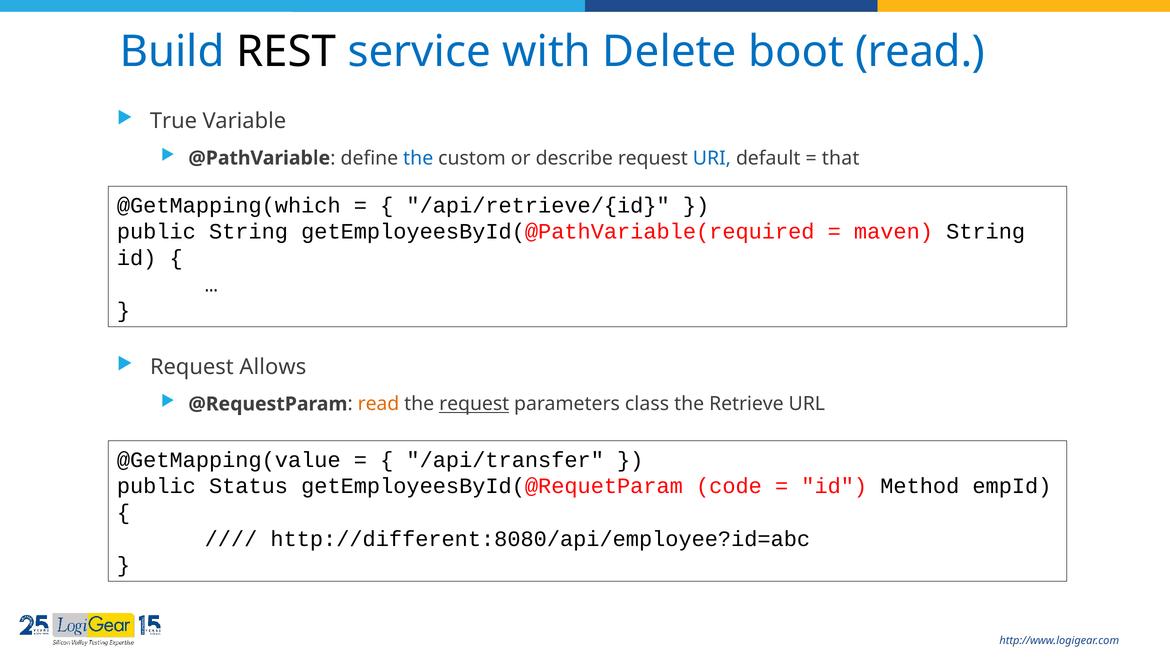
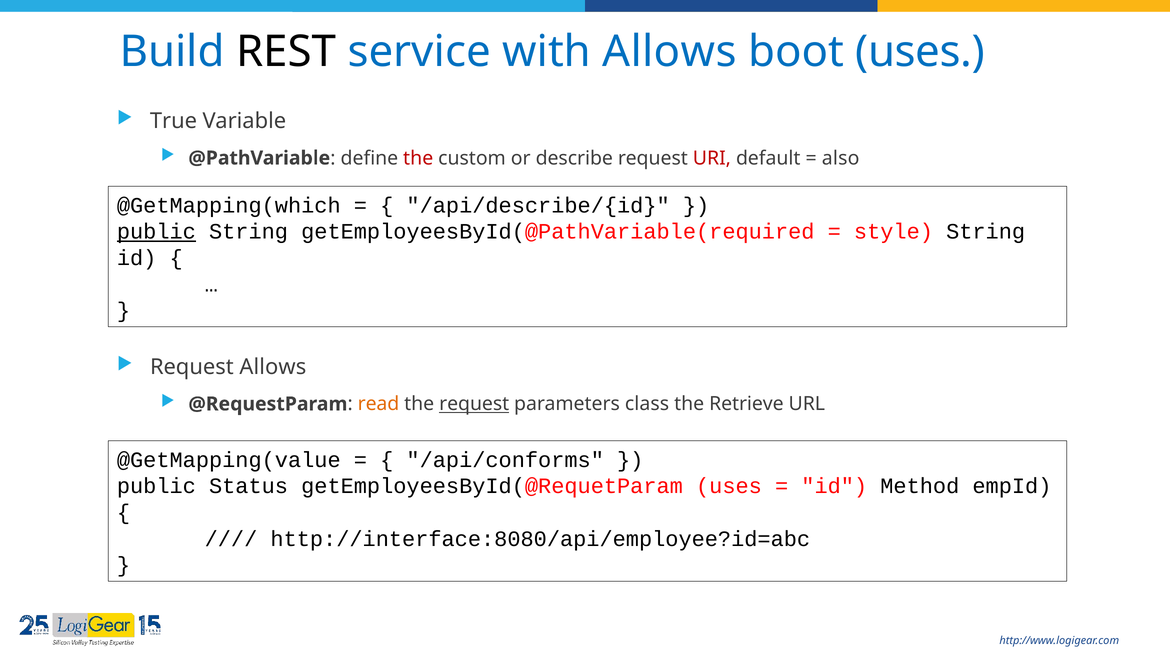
with Delete: Delete -> Allows
boot read: read -> uses
the at (418, 158) colour: blue -> red
URI colour: blue -> red
that: that -> also
/api/retrieve/{id: /api/retrieve/{id -> /api/describe/{id
public at (156, 232) underline: none -> present
maven: maven -> style
/api/transfer: /api/transfer -> /api/conforms
getEmployeesById(@RequetParam code: code -> uses
http://different:8080/api/employee?id=abc: http://different:8080/api/employee?id=abc -> http://interface:8080/api/employee?id=abc
